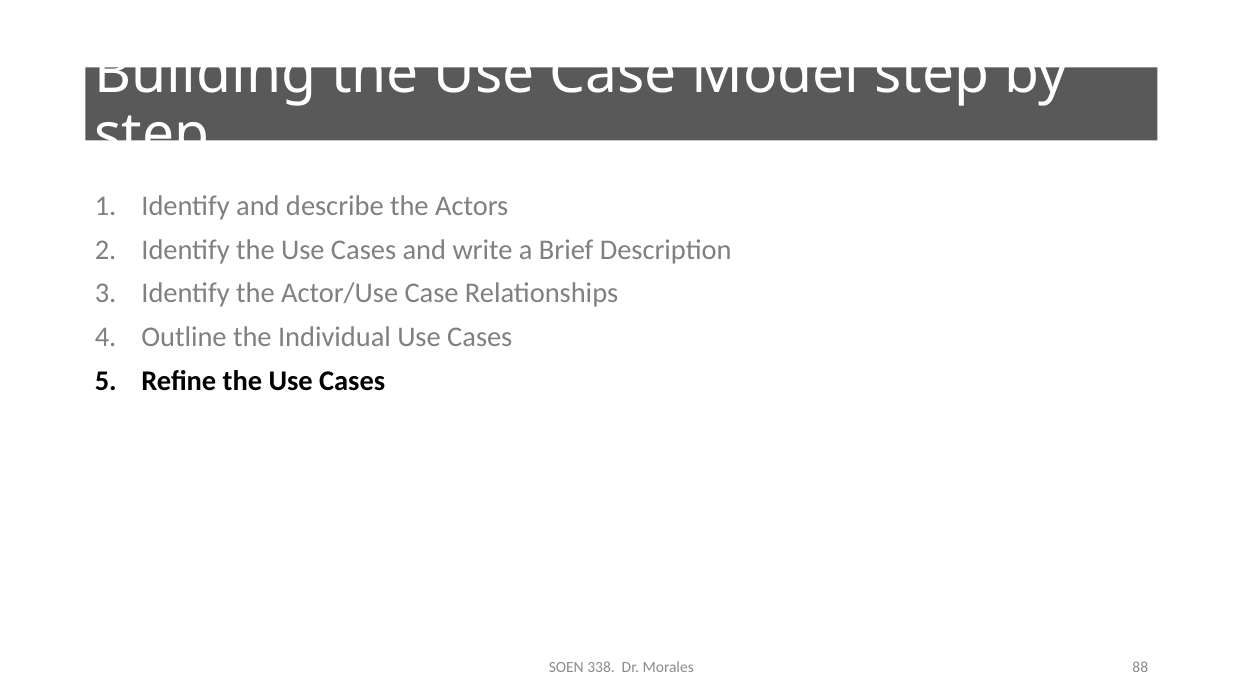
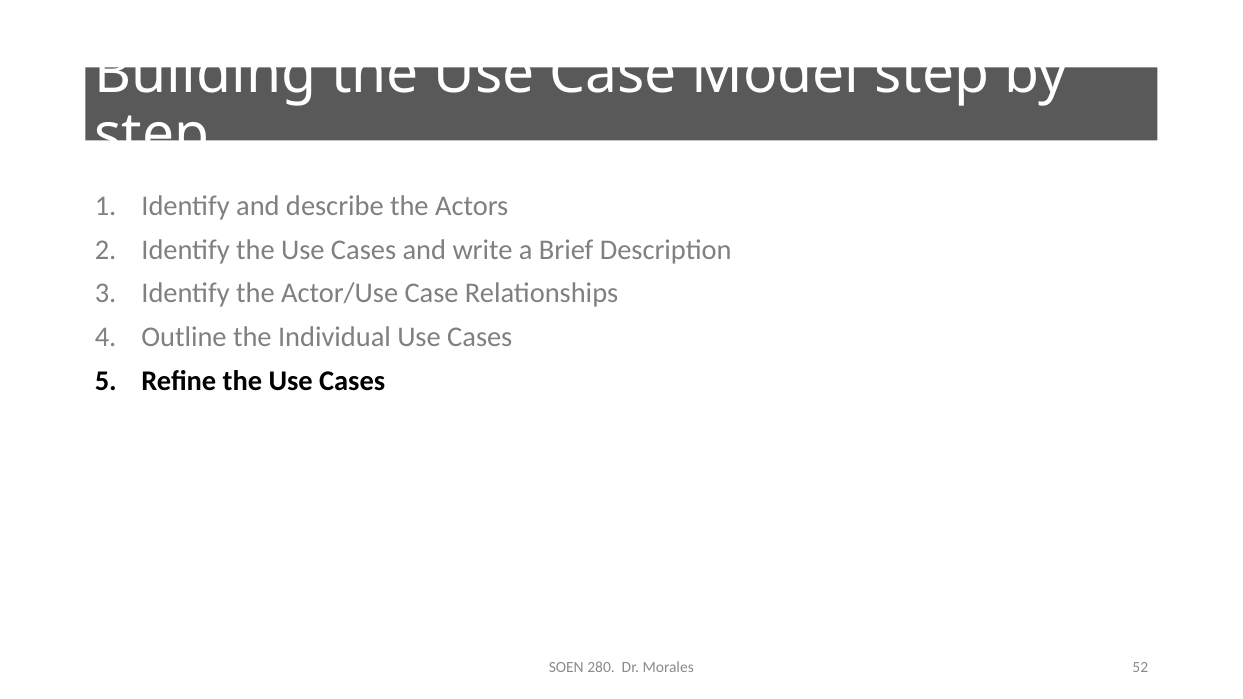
338: 338 -> 280
88: 88 -> 52
